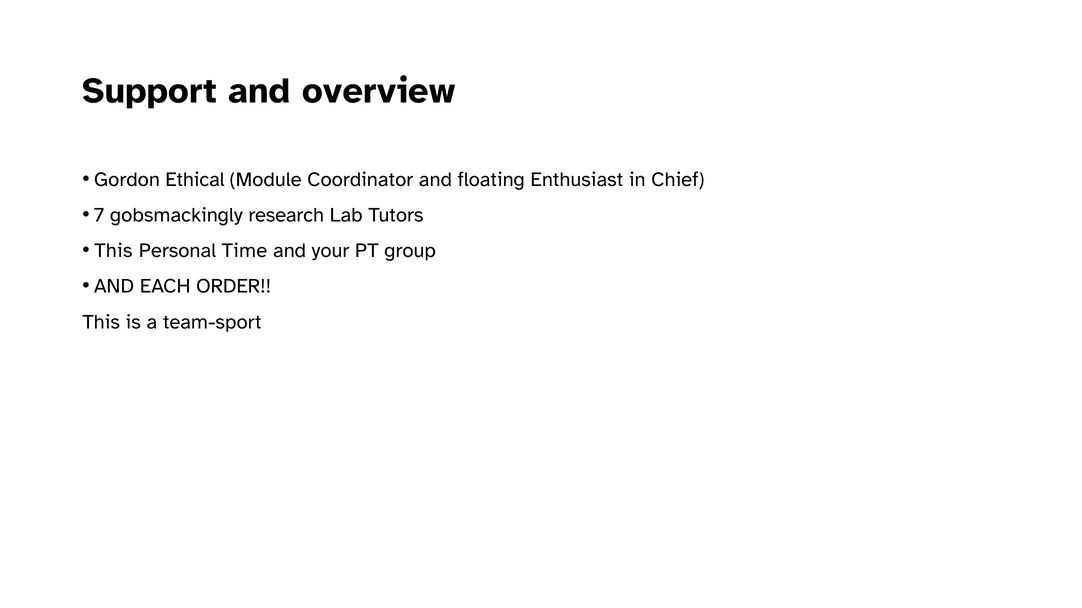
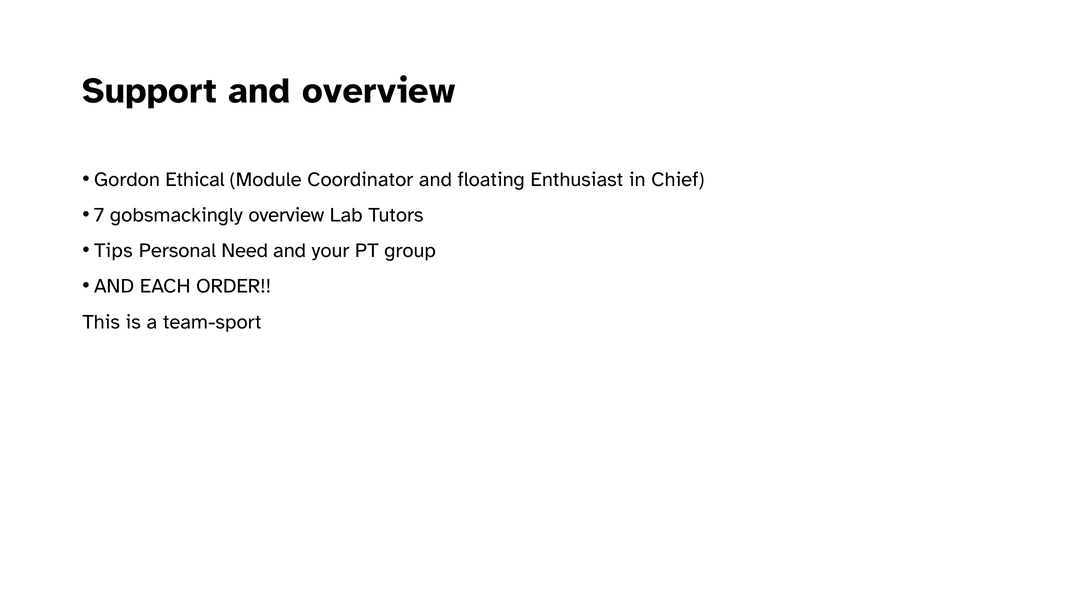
gobsmackingly research: research -> overview
This at (113, 251): This -> Tips
Time: Time -> Need
